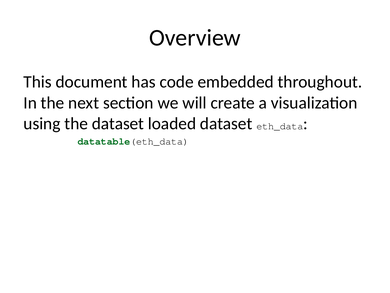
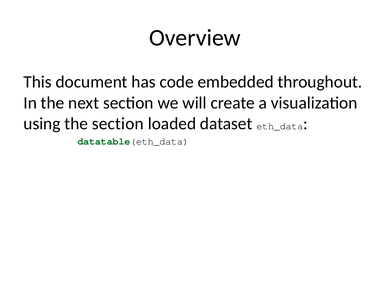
the dataset: dataset -> section
